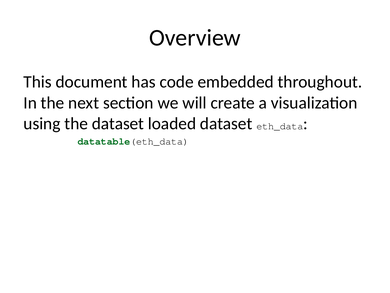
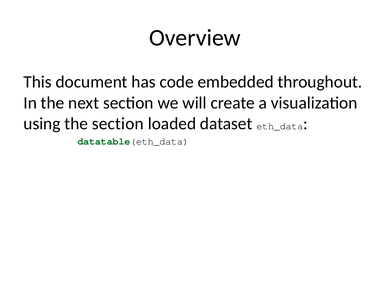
the dataset: dataset -> section
